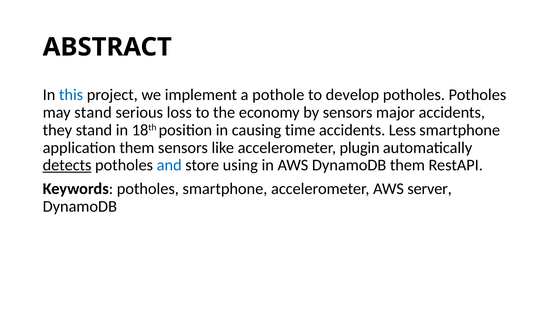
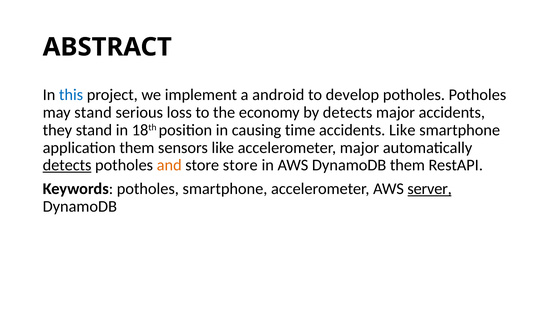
pothole: pothole -> android
by sensors: sensors -> detects
accidents Less: Less -> Like
accelerometer plugin: plugin -> major
and colour: blue -> orange
store using: using -> store
server underline: none -> present
